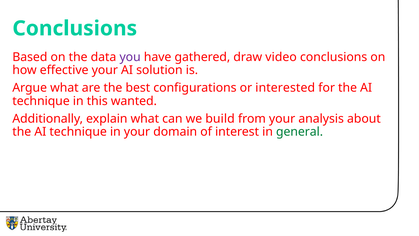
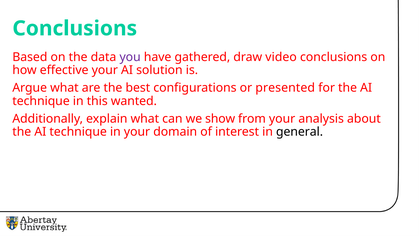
interested: interested -> presented
build: build -> show
general colour: green -> black
